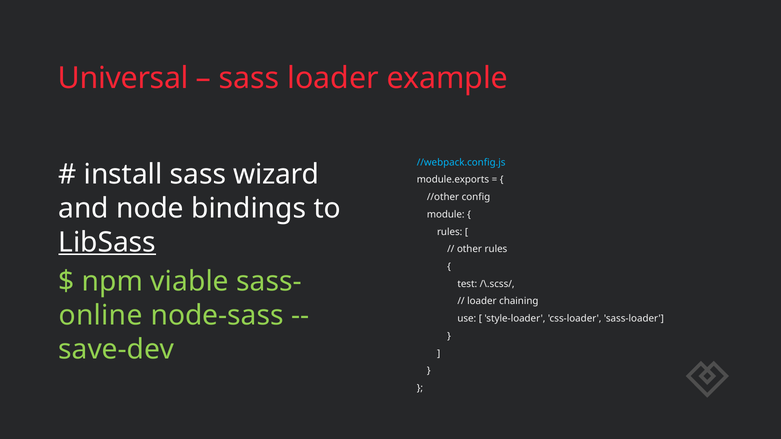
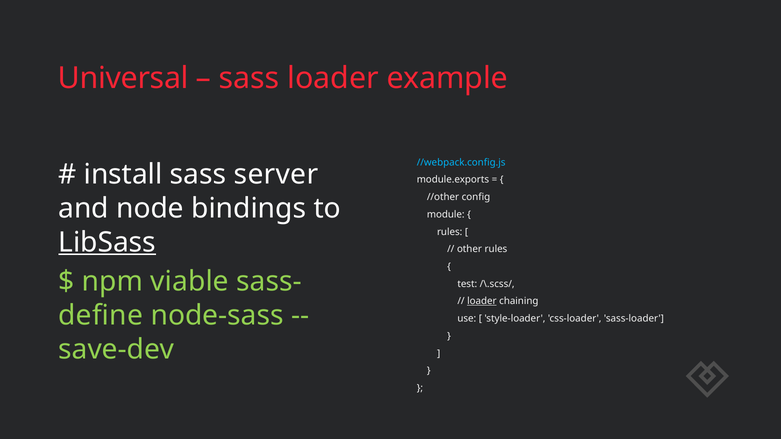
wizard: wizard -> server
loader at (482, 301) underline: none -> present
online: online -> define
